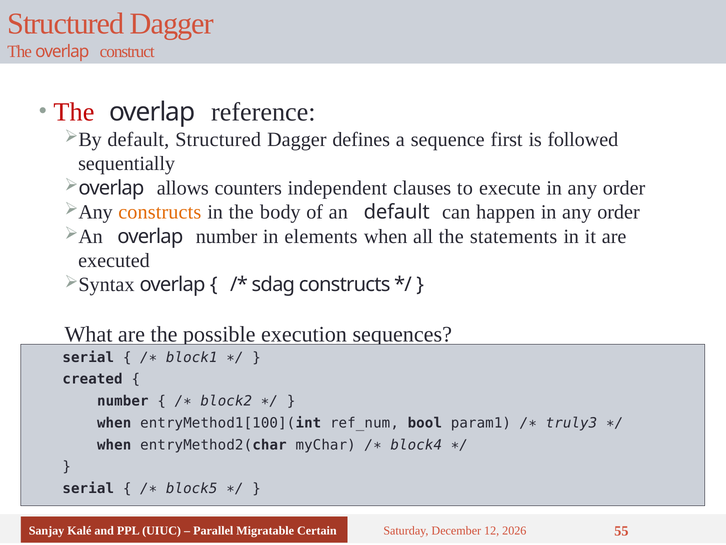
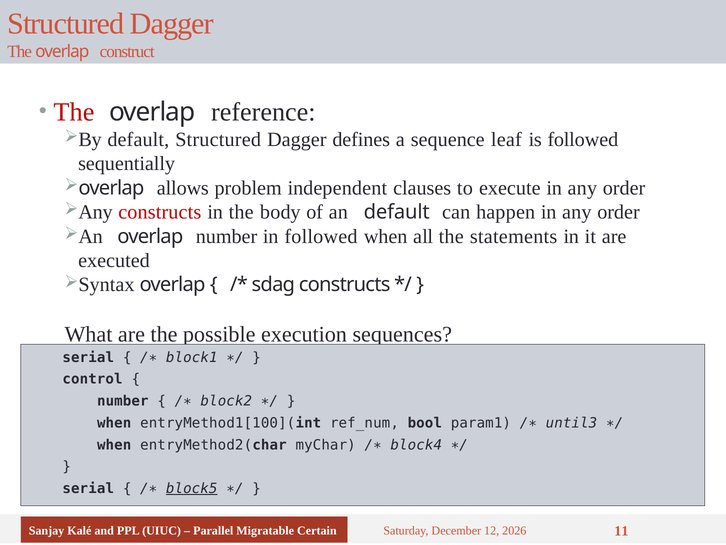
first: first -> leaf
counters: counters -> problem
constructs at (160, 212) colour: orange -> red
in elements: elements -> followed
created: created -> control
truly3: truly3 -> until3
block5 underline: none -> present
55: 55 -> 11
